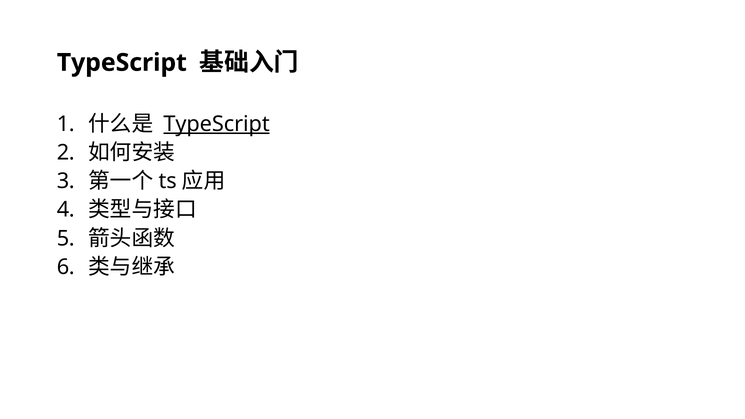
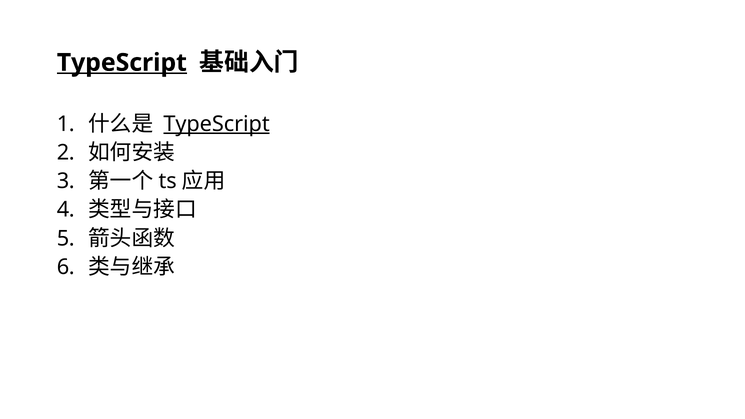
TypeScript at (122, 63) underline: none -> present
